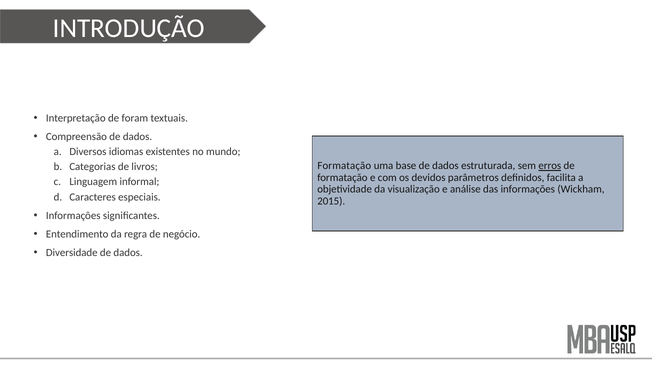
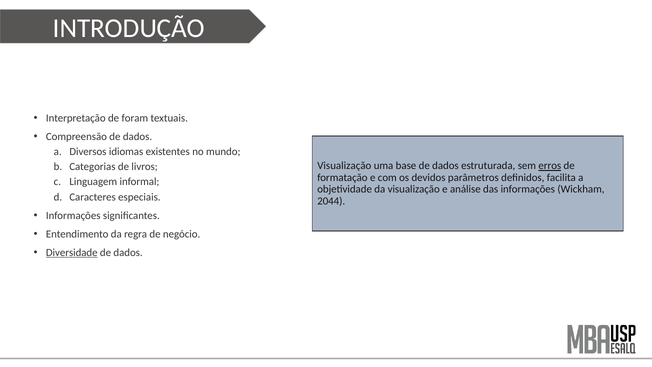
Formatação at (344, 166): Formatação -> Visualização
2015: 2015 -> 2044
Diversidade underline: none -> present
